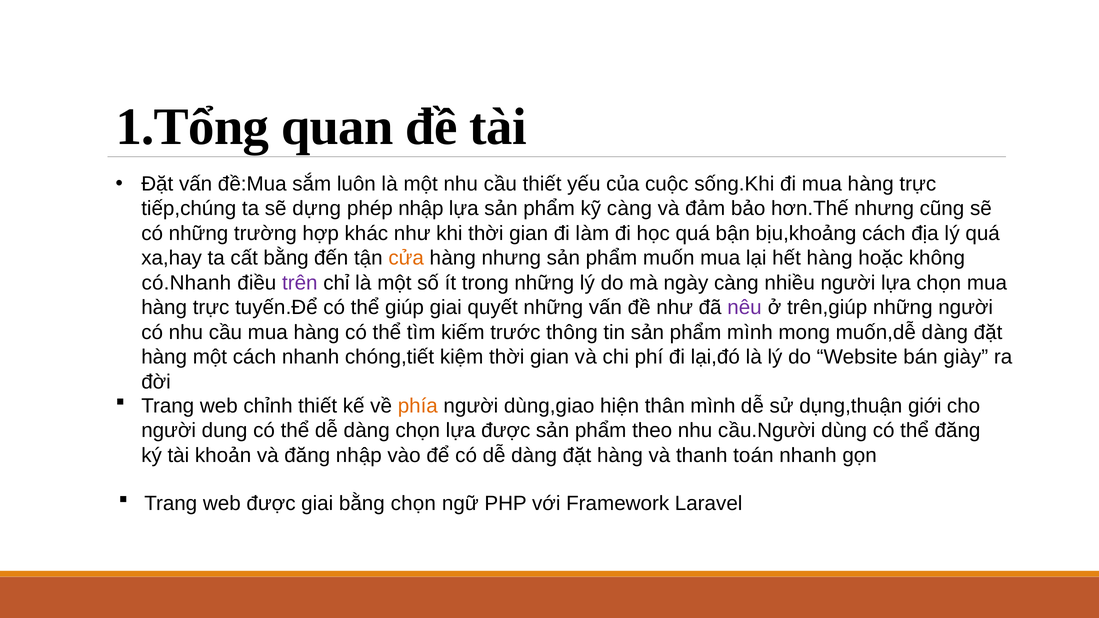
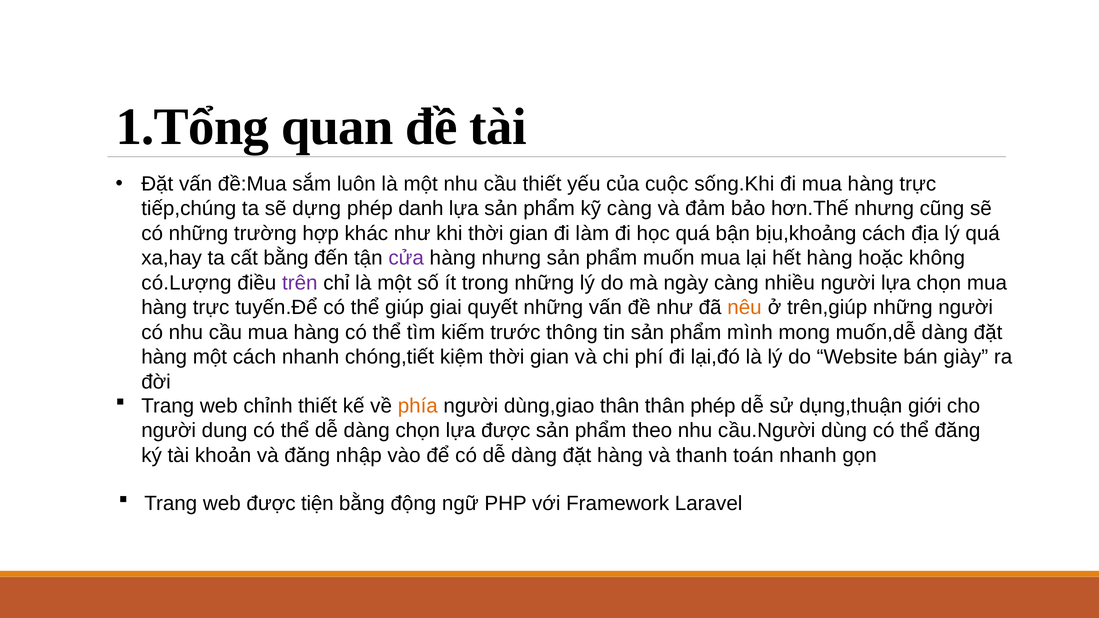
phép nhập: nhập -> danh
cửa colour: orange -> purple
có.Nhanh: có.Nhanh -> có.Lượng
nêu colour: purple -> orange
dùng,giao hiện: hiện -> thân
thân mình: mình -> phép
được giai: giai -> tiện
bằng chọn: chọn -> động
